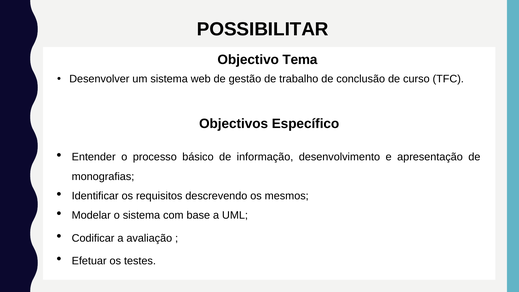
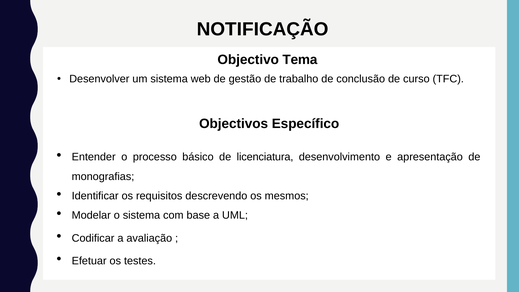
POSSIBILITAR: POSSIBILITAR -> NOTIFICAÇÃO
informação: informação -> licenciatura
